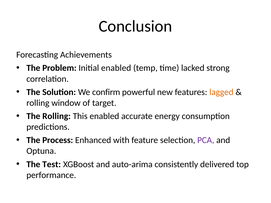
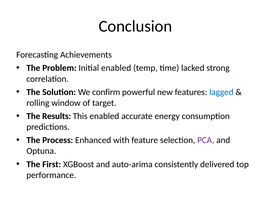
lagged colour: orange -> blue
The Rolling: Rolling -> Results
Test: Test -> First
